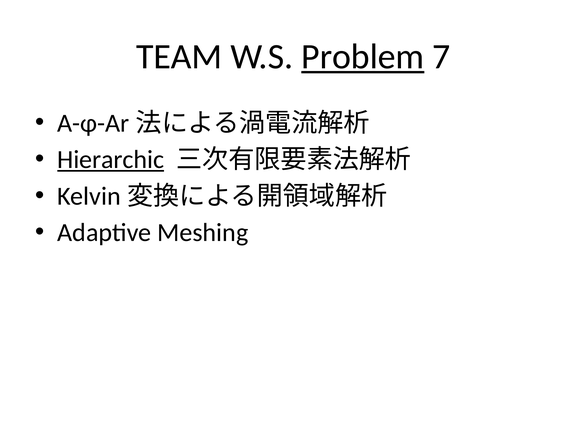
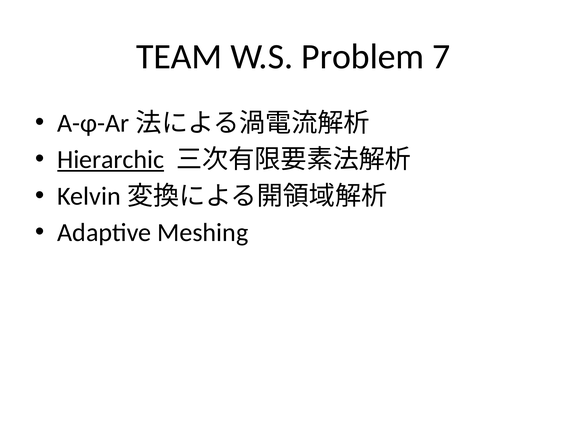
Problem underline: present -> none
